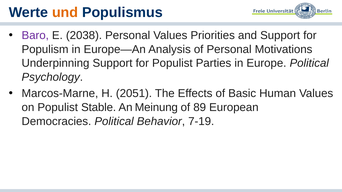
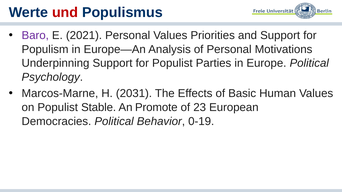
und colour: orange -> red
2038: 2038 -> 2021
2051: 2051 -> 2031
Meinung: Meinung -> Promote
89: 89 -> 23
7-19: 7-19 -> 0-19
